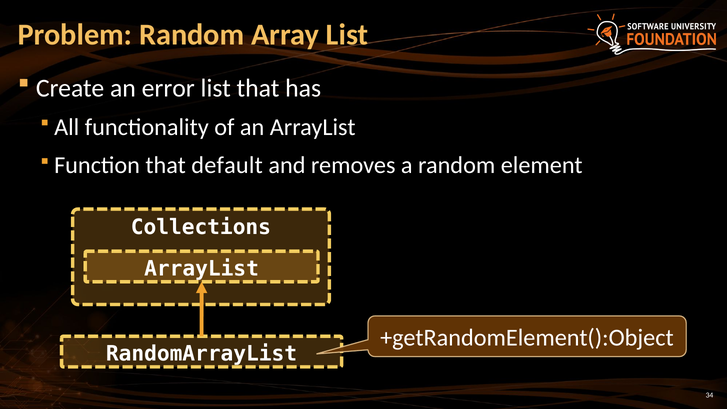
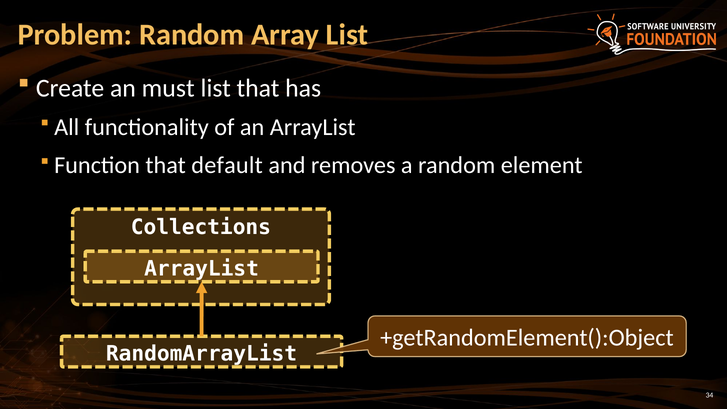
error: error -> must
